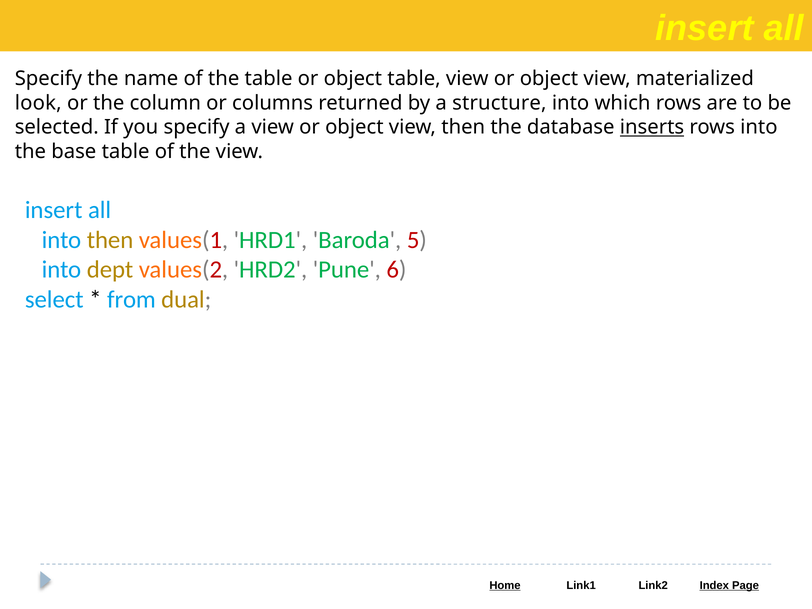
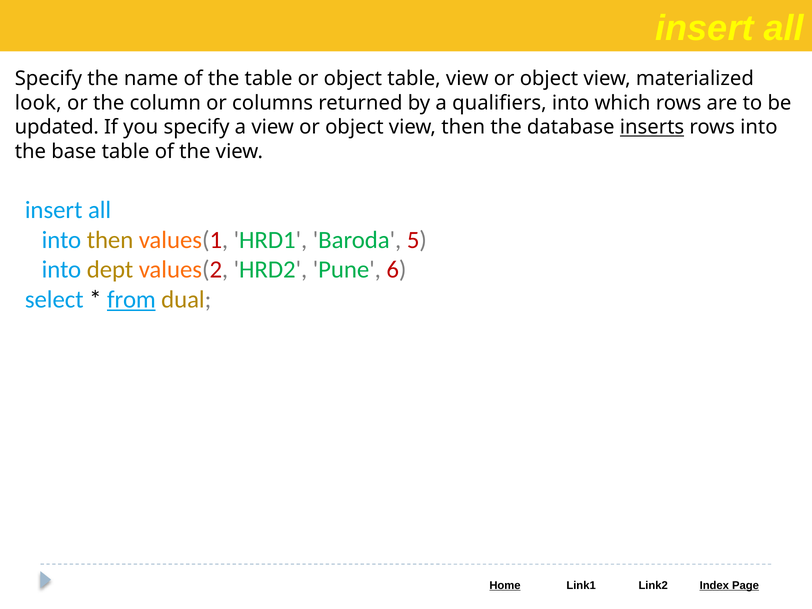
structure: structure -> qualifiers
selected: selected -> updated
from underline: none -> present
